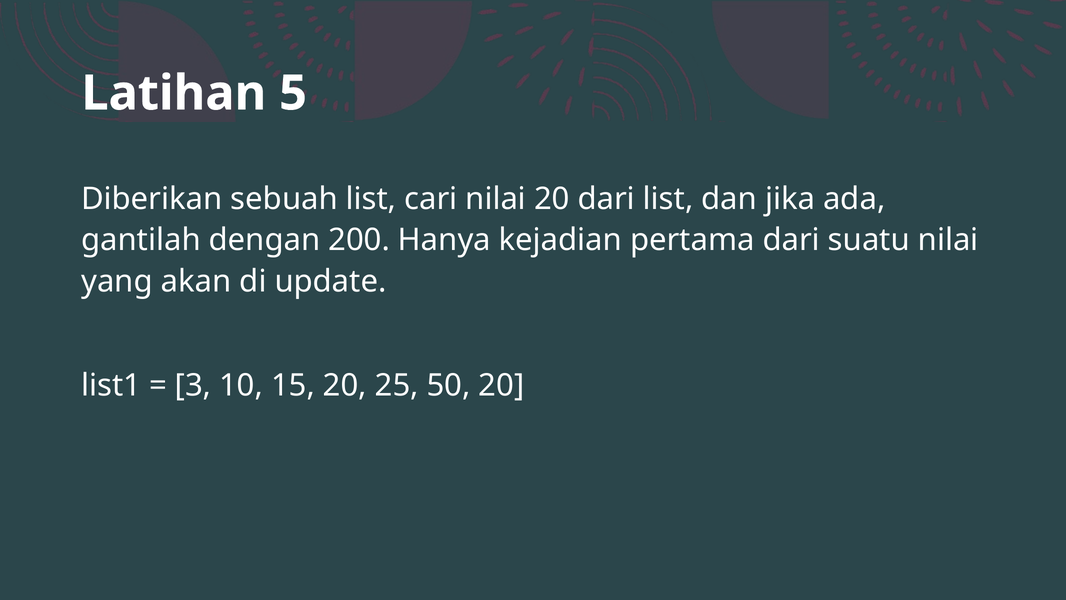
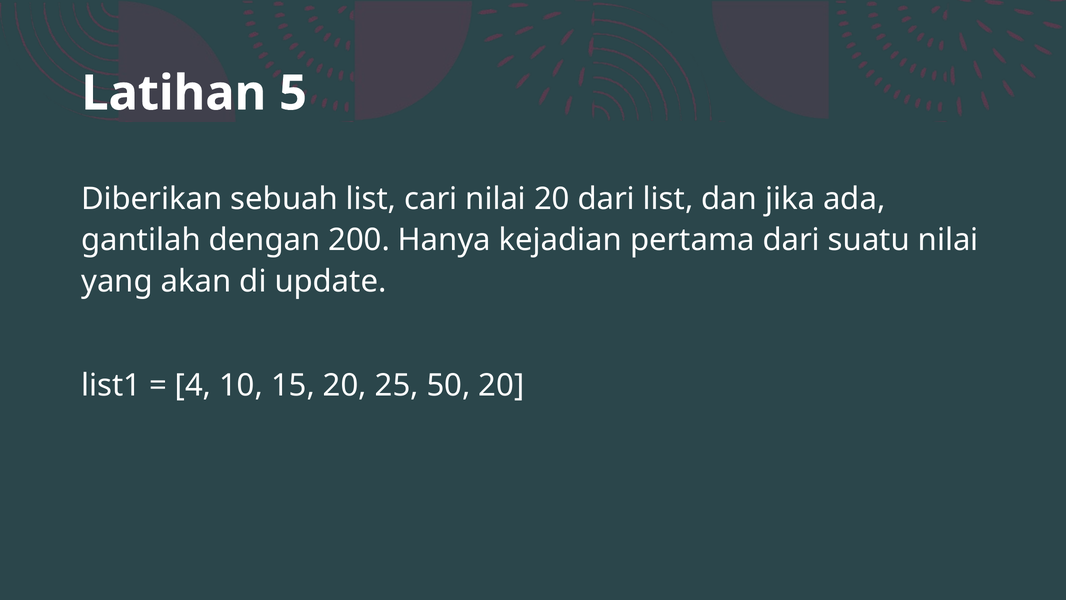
3: 3 -> 4
